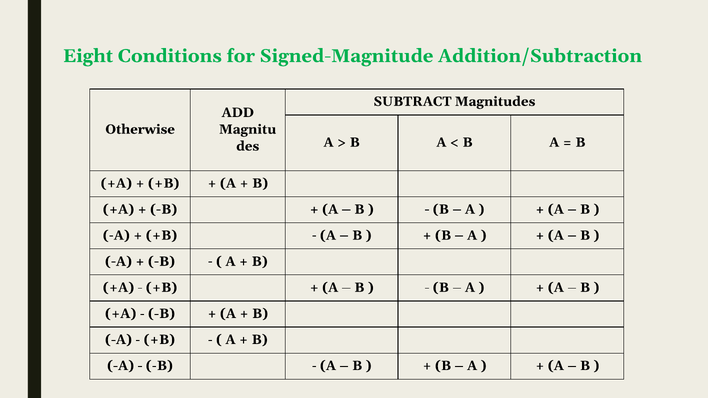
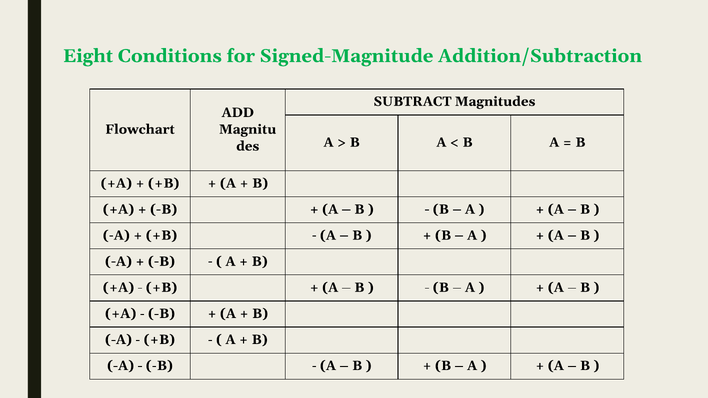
Otherwise: Otherwise -> Flowchart
